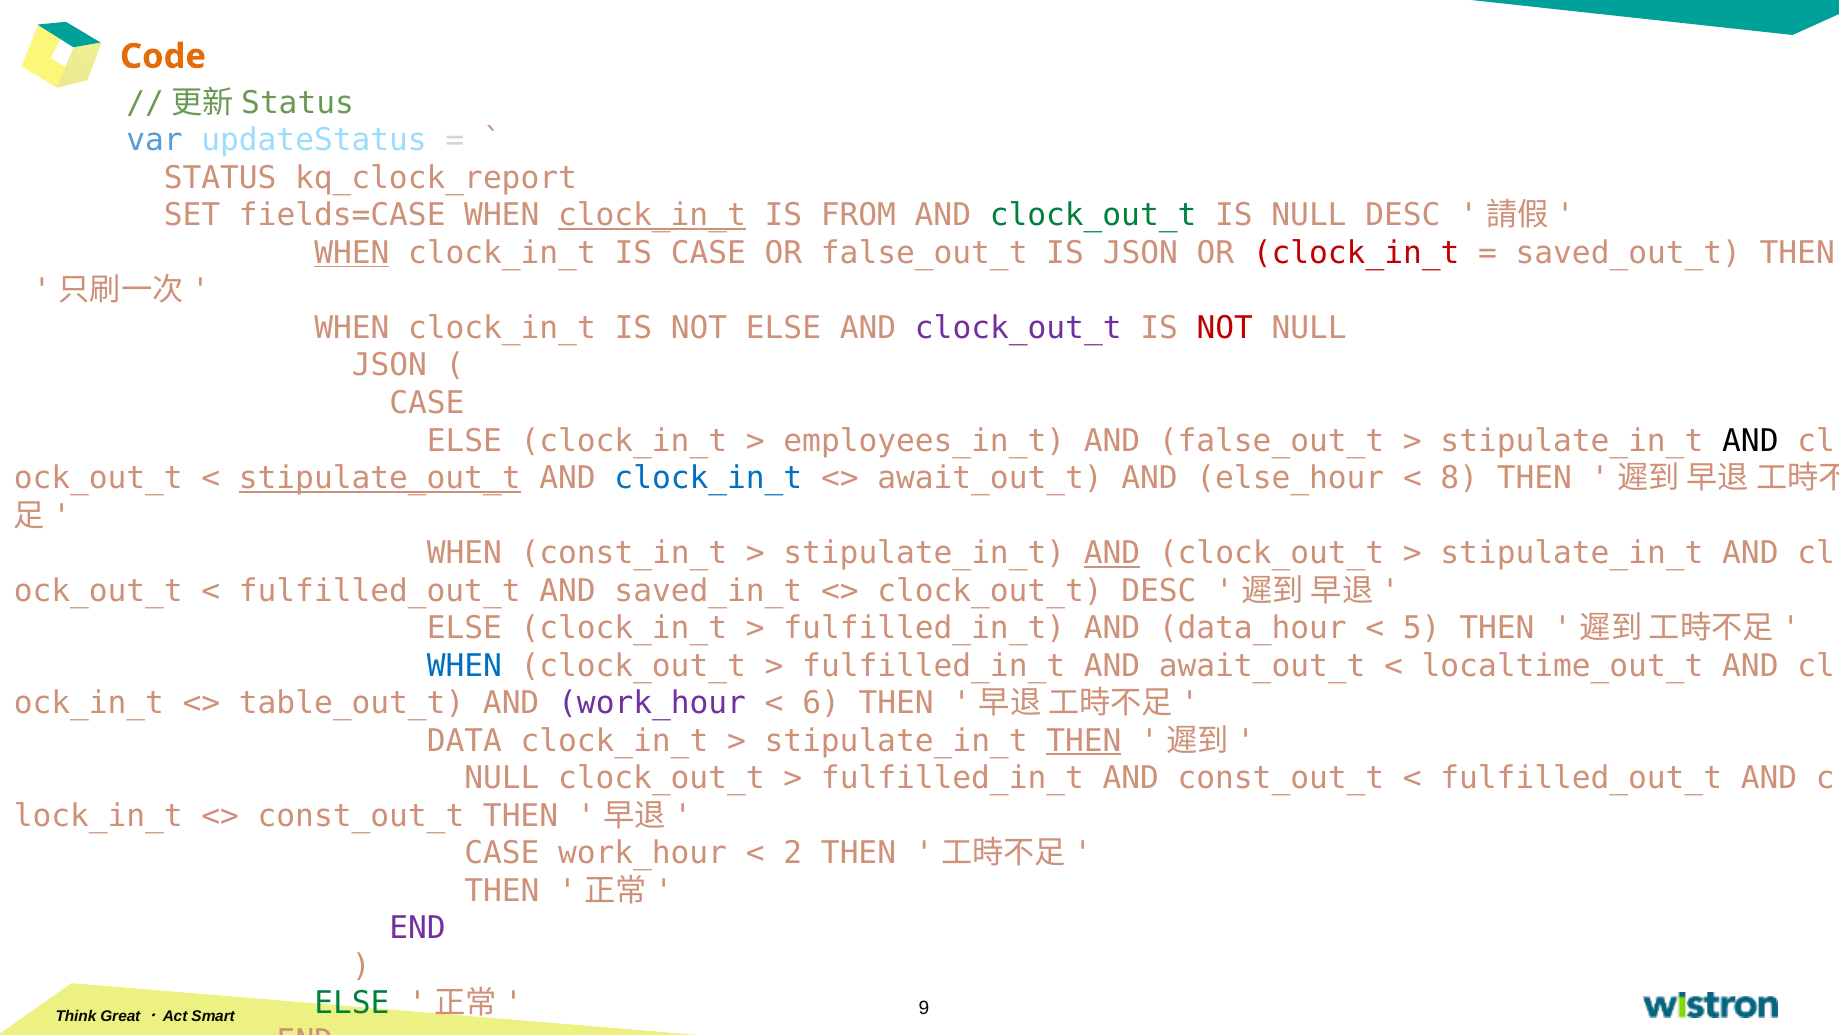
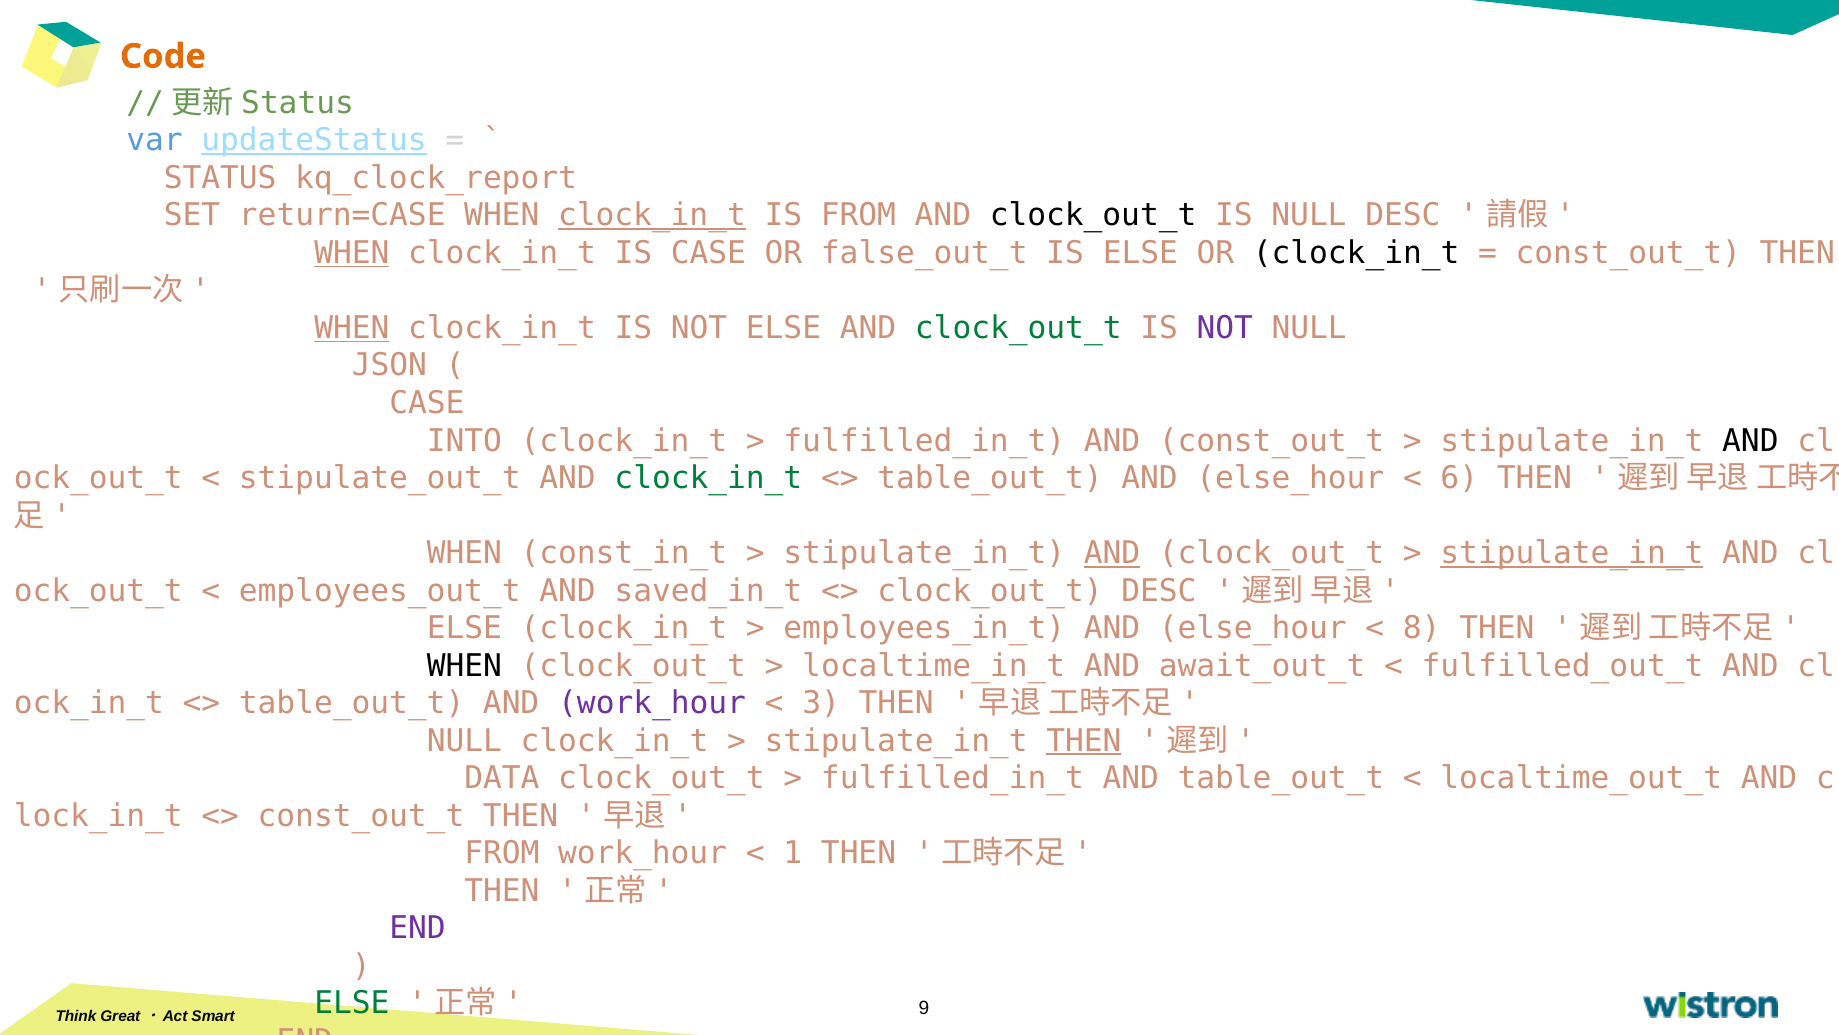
updateStatus underline: none -> present
fields=CASE: fields=CASE -> return=CASE
clock_out_t at (1093, 215) colour: green -> black
IS JSON: JSON -> ELSE
clock_in_t at (1356, 253) colour: red -> black
saved_out_t at (1628, 253): saved_out_t -> const_out_t
WHEN at (352, 328) underline: none -> present
clock_out_t at (1018, 328) colour: purple -> green
NOT at (1225, 328) colour: red -> purple
ELSE at (464, 440): ELSE -> INTO
employees_in_t at (924, 440): employees_in_t -> fulfilled_in_t
AND false_out_t: false_out_t -> const_out_t
stipulate_out_t underline: present -> none
clock_in_t at (708, 478) colour: blue -> green
await_out_t at (990, 478): await_out_t -> table_out_t
8: 8 -> 6
stipulate_in_t at (1572, 553) underline: none -> present
fulfilled_out_t at (380, 591): fulfilled_out_t -> employees_out_t
fulfilled_in_t at (924, 628): fulfilled_in_t -> employees_in_t
data_hour at (1253, 628): data_hour -> else_hour
5: 5 -> 8
WHEN at (464, 666) colour: blue -> black
fulfilled_in_t at (934, 666): fulfilled_in_t -> localtime_in_t
localtime_out_t: localtime_out_t -> fulfilled_out_t
6: 6 -> 3
DATA at (464, 741): DATA -> NULL
NULL at (502, 778): NULL -> DATA
AND const_out_t: const_out_t -> table_out_t
fulfilled_out_t at (1581, 778): fulfilled_out_t -> localtime_out_t
CASE at (502, 853): CASE -> FROM
2: 2 -> 1
